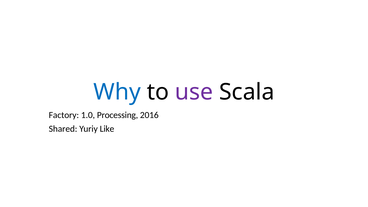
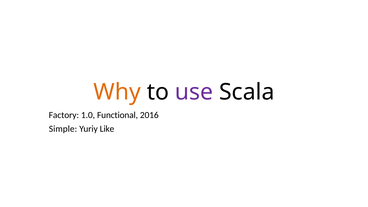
Why colour: blue -> orange
Processing: Processing -> Functional
Shared: Shared -> Simple
